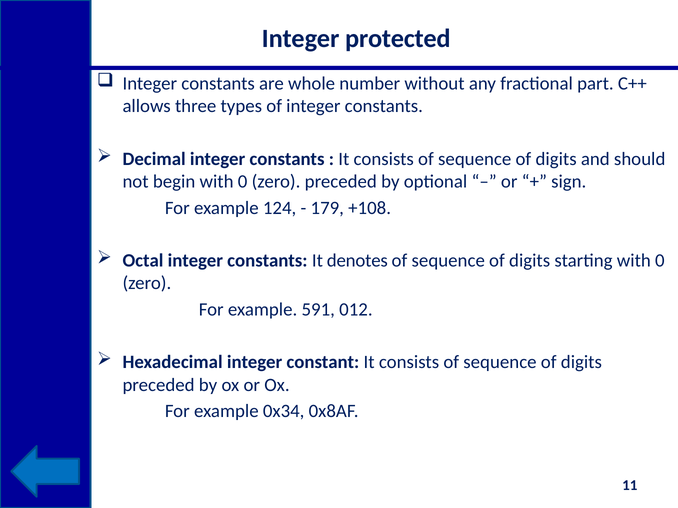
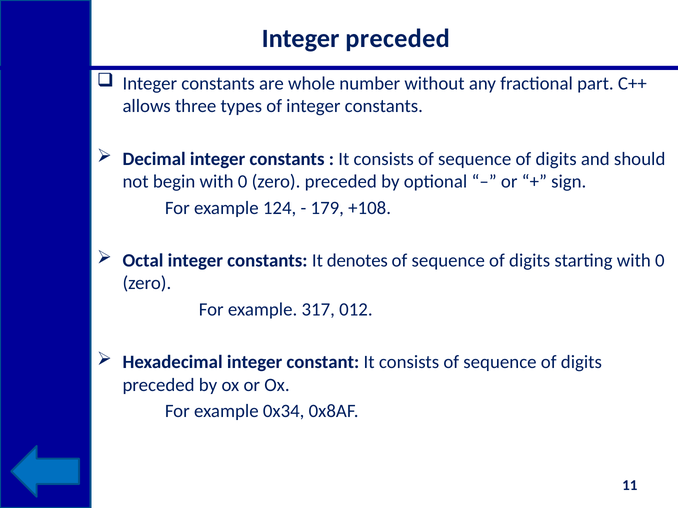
Integer protected: protected -> preceded
591: 591 -> 317
